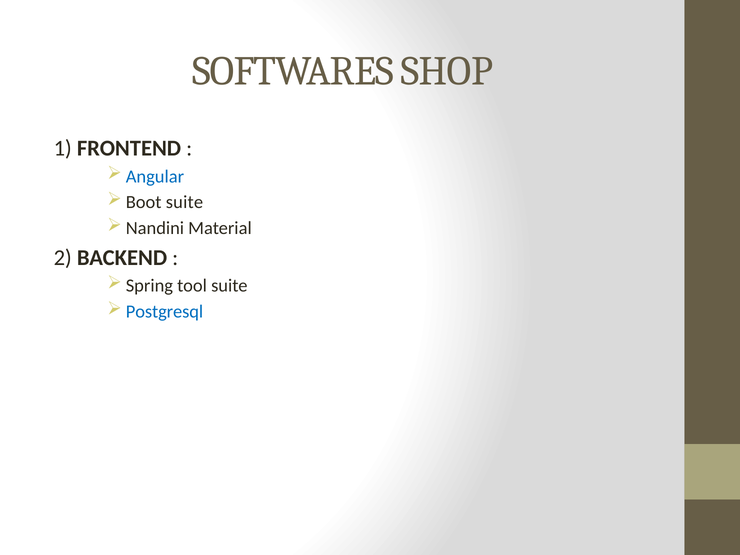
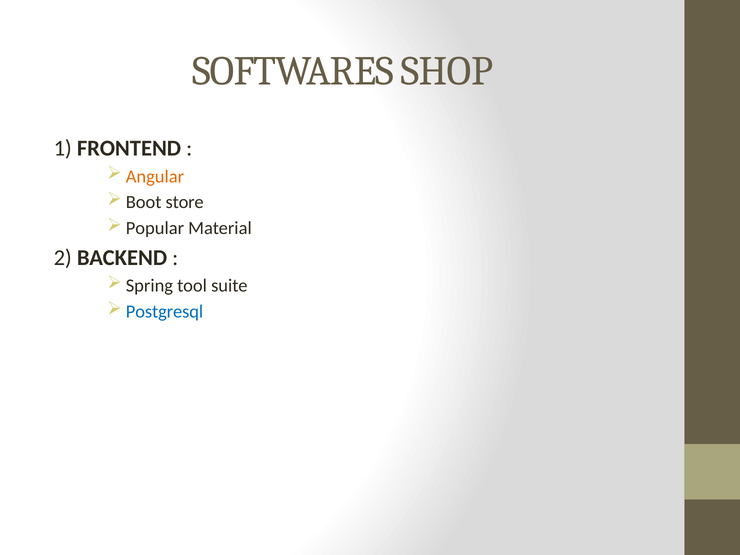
Angular colour: blue -> orange
Boot suite: suite -> store
Nandini: Nandini -> Popular
